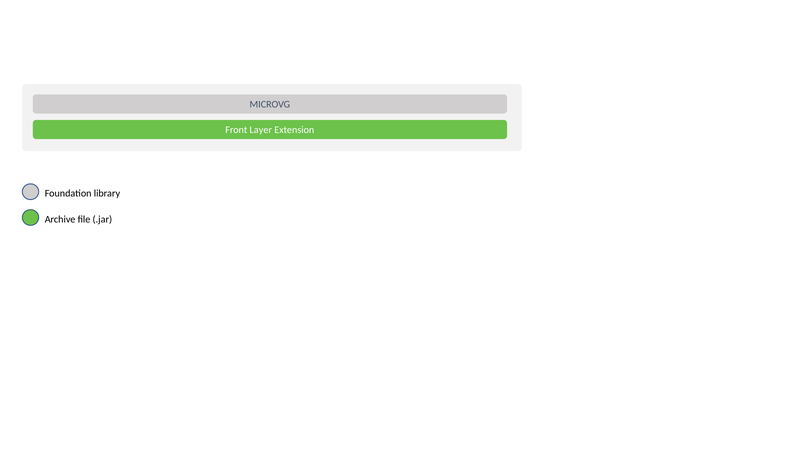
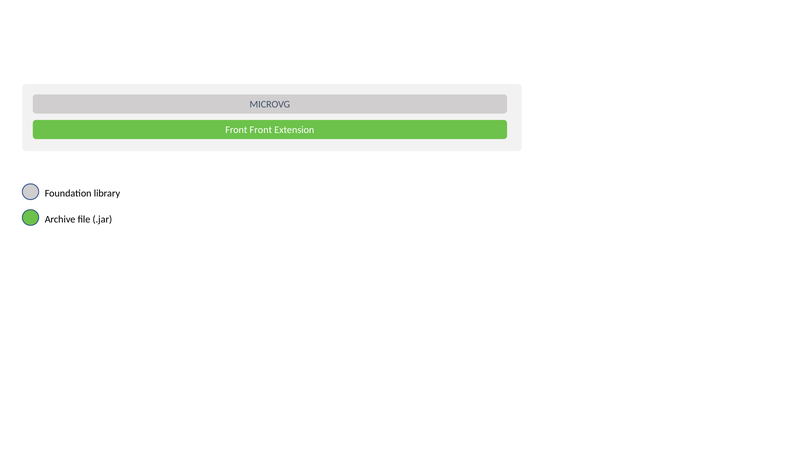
Front Layer: Layer -> Front
